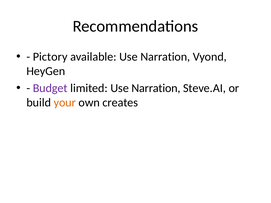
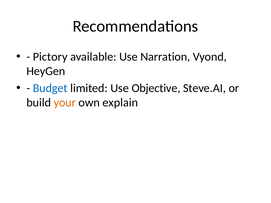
Budget colour: purple -> blue
limited Use Narration: Narration -> Objective
creates: creates -> explain
